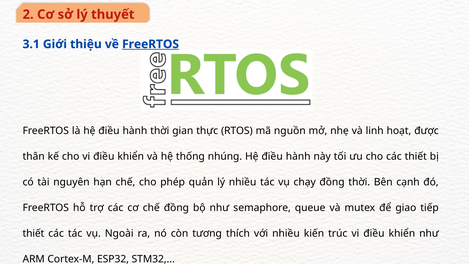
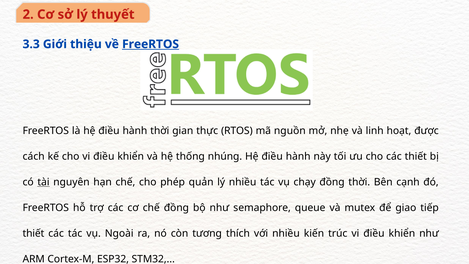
3.1: 3.1 -> 3.3
thân: thân -> cách
tài underline: none -> present
